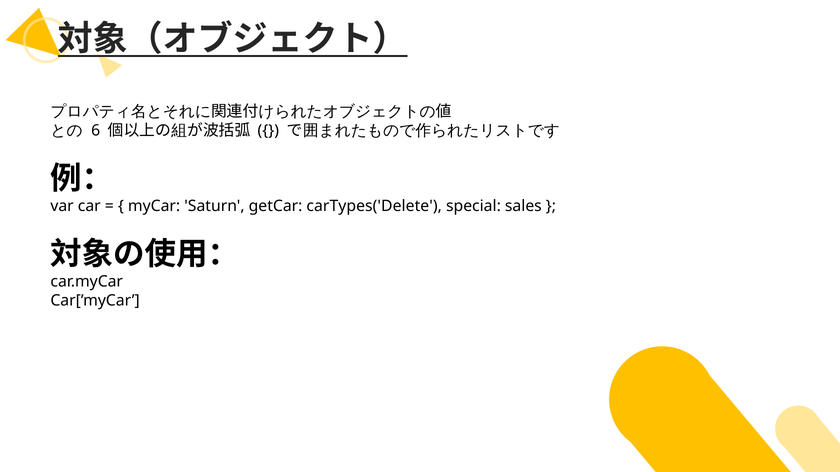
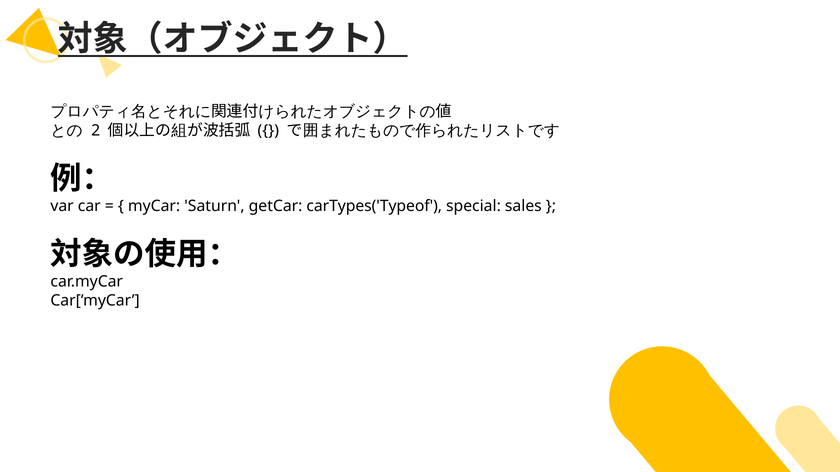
6: 6 -> 2
carTypes('Delete: carTypes('Delete -> carTypes('Typeof
